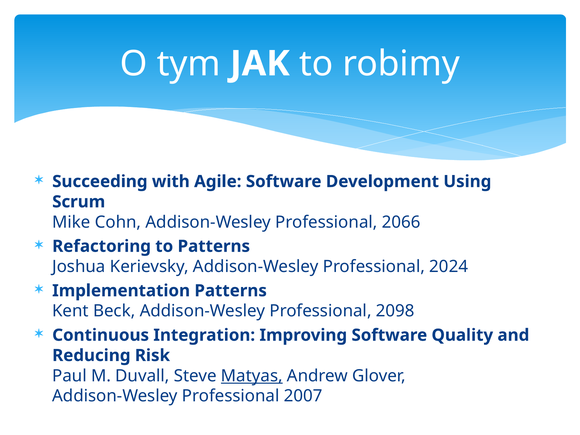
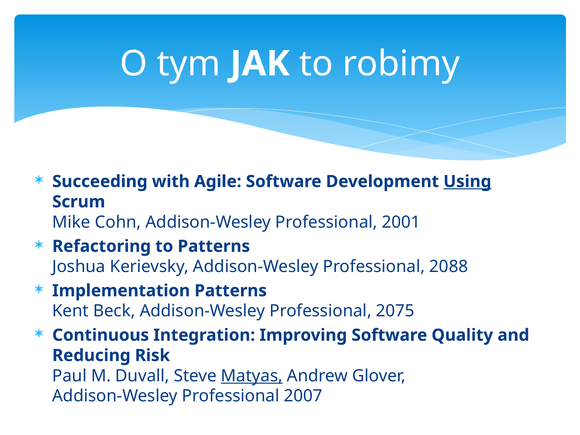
Using underline: none -> present
2066: 2066 -> 2001
2024: 2024 -> 2088
2098: 2098 -> 2075
